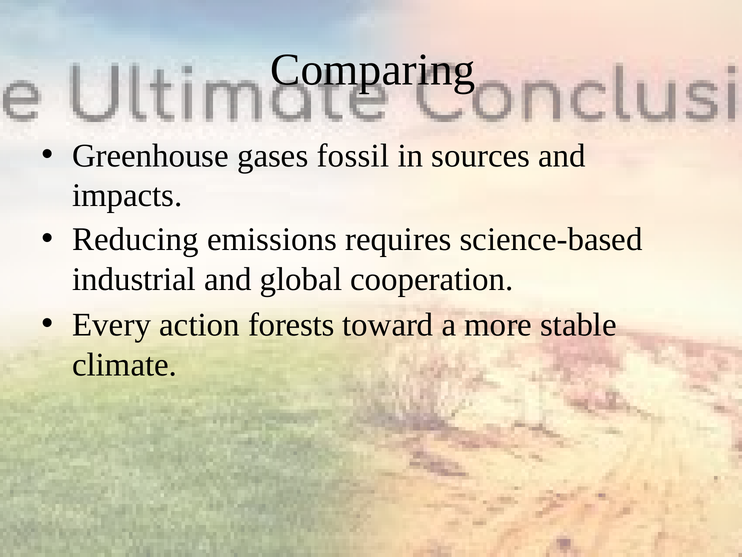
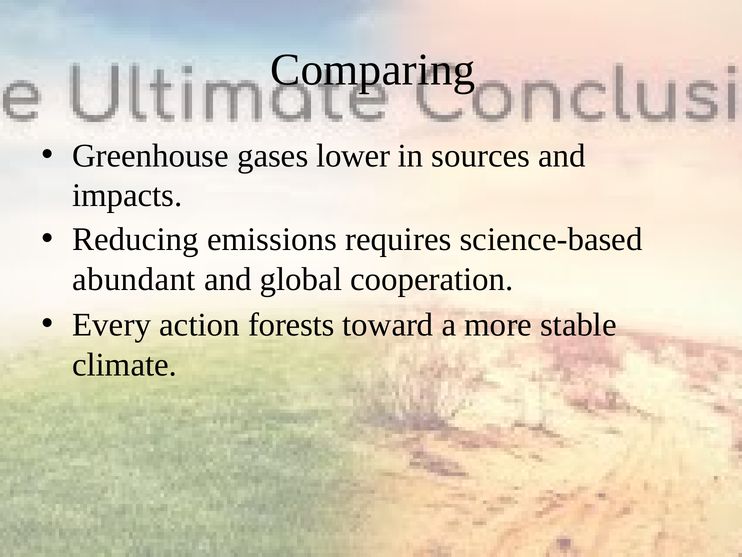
fossil: fossil -> lower
industrial: industrial -> abundant
